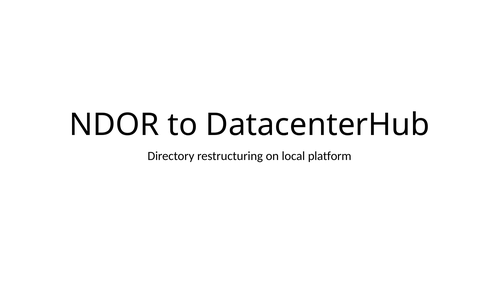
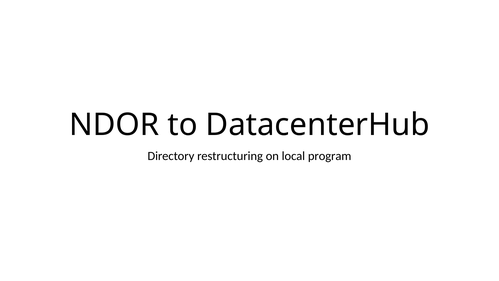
platform: platform -> program
